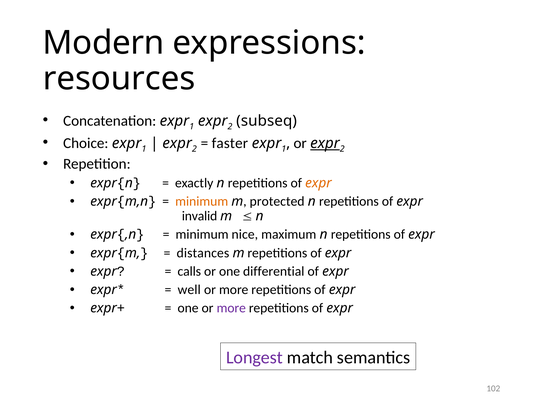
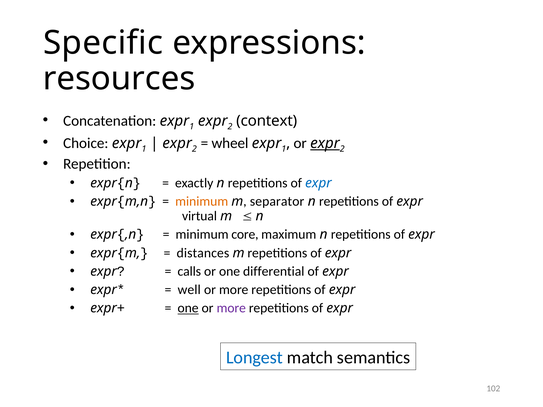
Modern: Modern -> Specific
subseq: subseq -> context
faster: faster -> wheel
expr at (318, 183) colour: orange -> blue
protected: protected -> separator
invalid: invalid -> virtual
nice: nice -> core
one at (188, 308) underline: none -> present
Longest colour: purple -> blue
